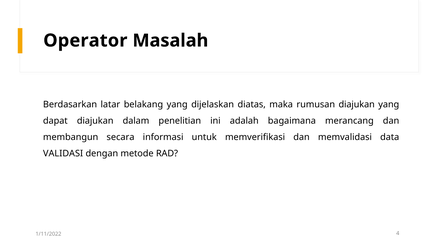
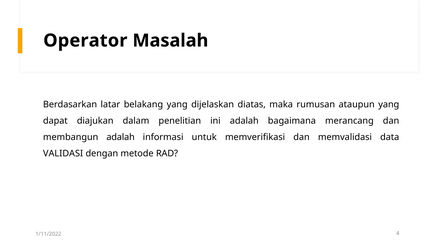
rumusan diajukan: diajukan -> ataupun
membangun secara: secara -> adalah
